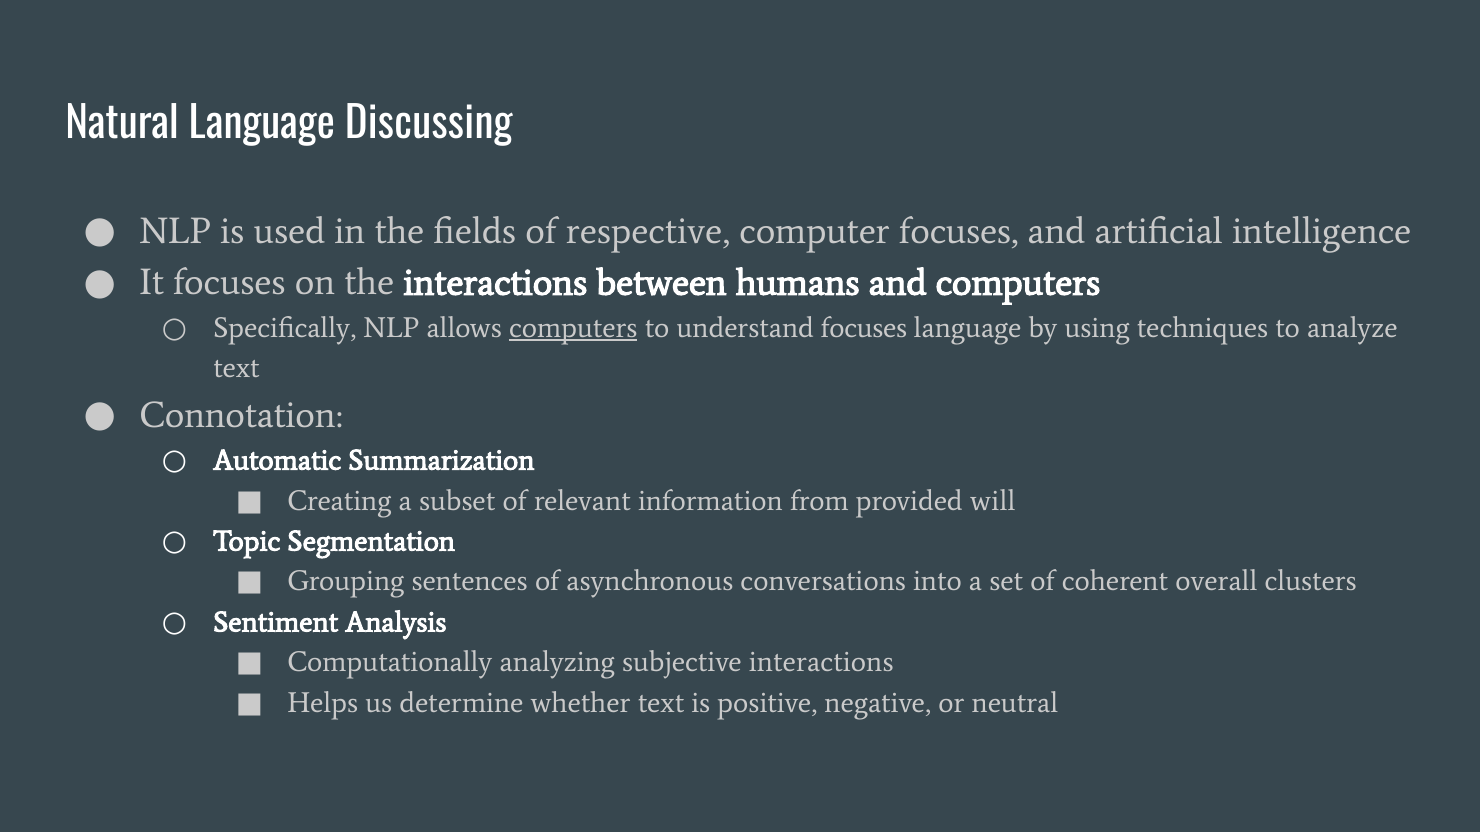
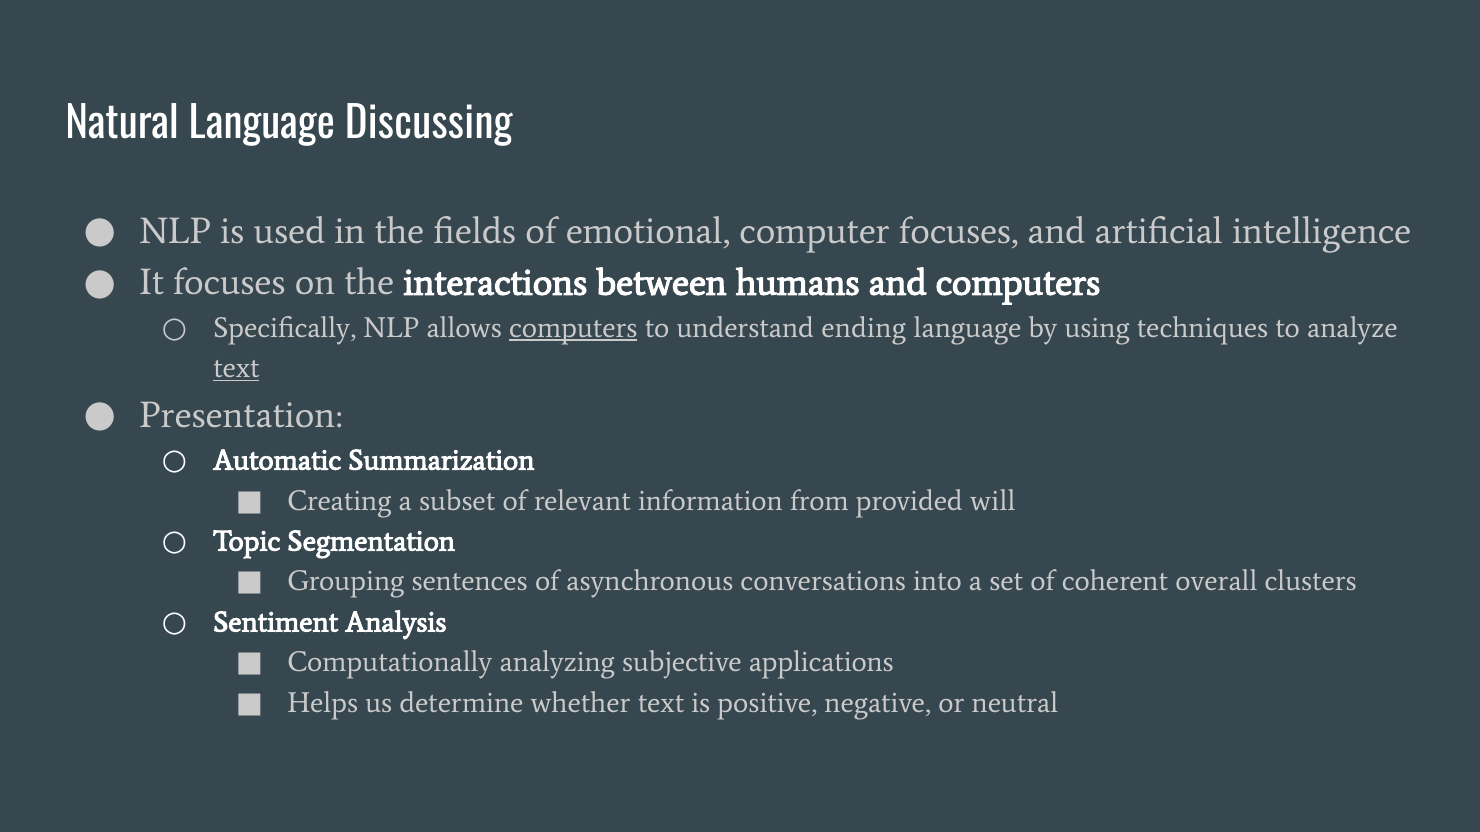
respective: respective -> emotional
understand focuses: focuses -> ending
text at (236, 368) underline: none -> present
Connotation: Connotation -> Presentation
subjective interactions: interactions -> applications
